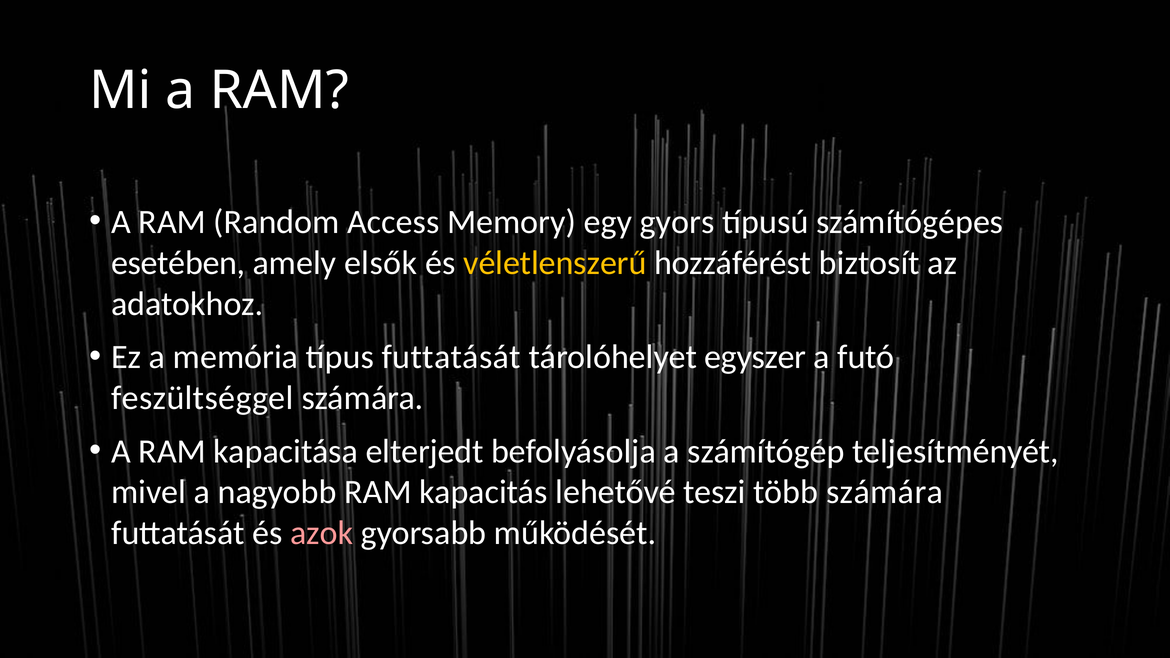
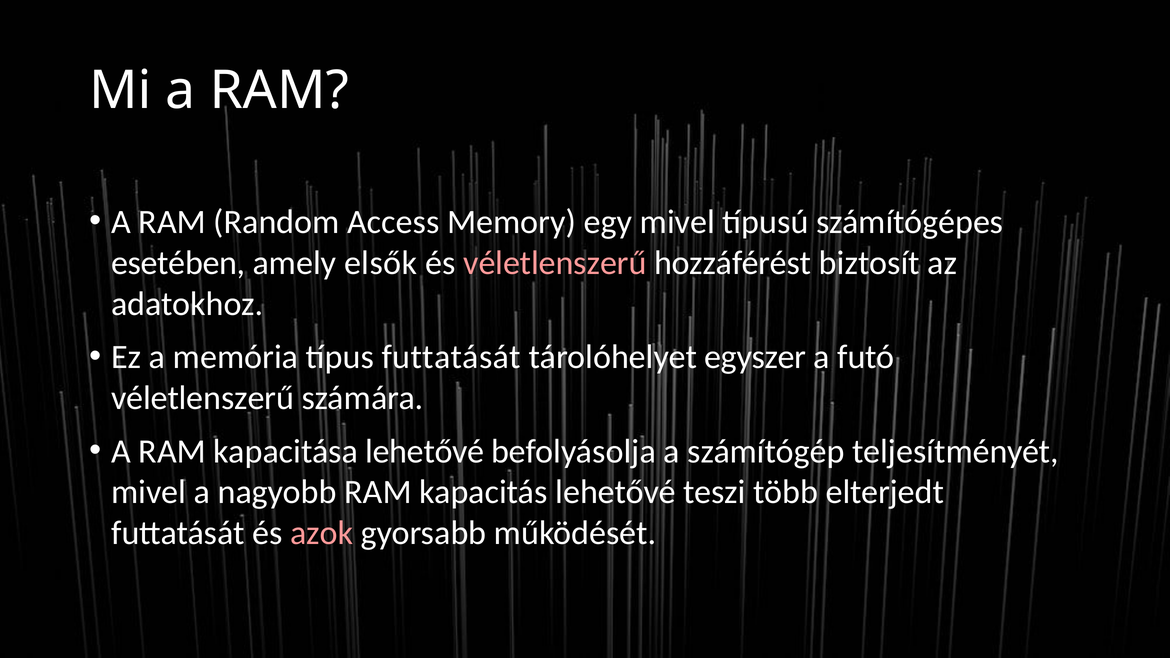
egy gyors: gyors -> mivel
véletlenszerű at (555, 263) colour: yellow -> pink
feszültséggel at (202, 398): feszültséggel -> véletlenszerű
kapacitása elterjedt: elterjedt -> lehetővé
több számára: számára -> elterjedt
